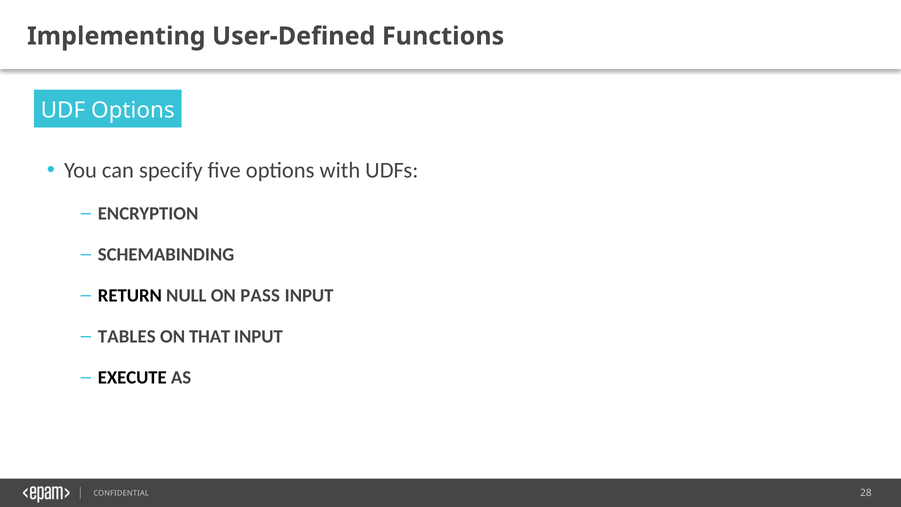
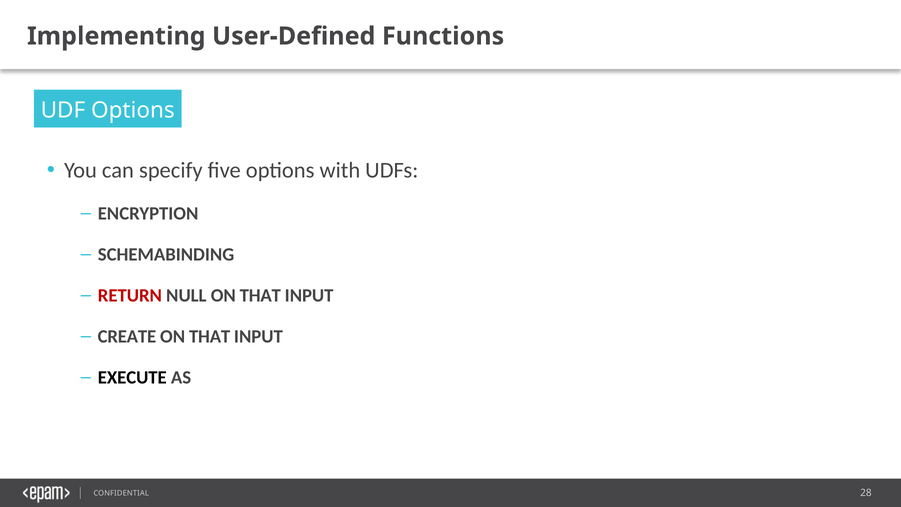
RETURN colour: black -> red
NULL ON PASS: PASS -> THAT
TABLES: TABLES -> CREATE
